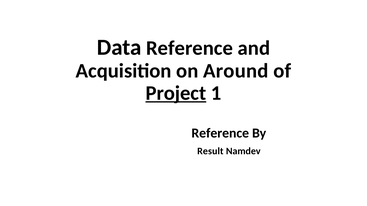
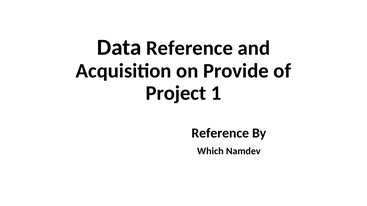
Around: Around -> Provide
Project underline: present -> none
Result: Result -> Which
